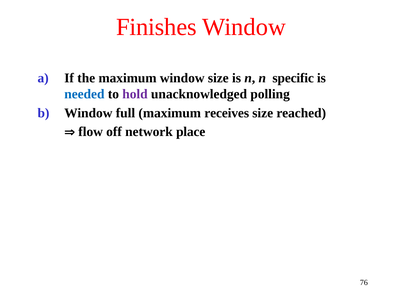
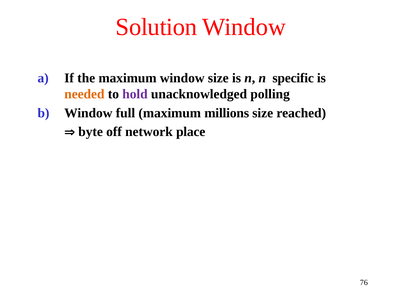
Finishes: Finishes -> Solution
needed colour: blue -> orange
receives: receives -> millions
flow: flow -> byte
